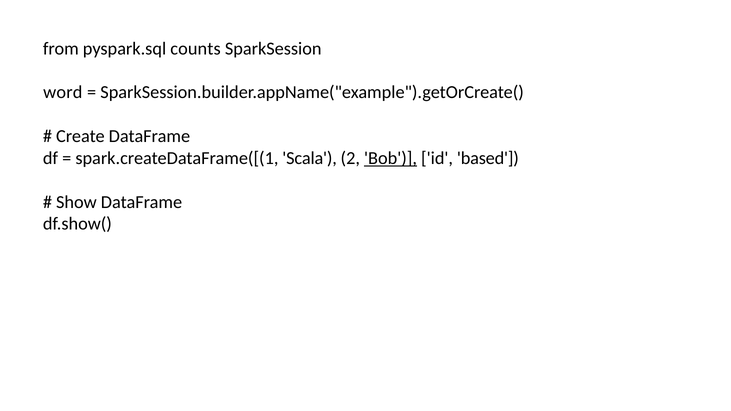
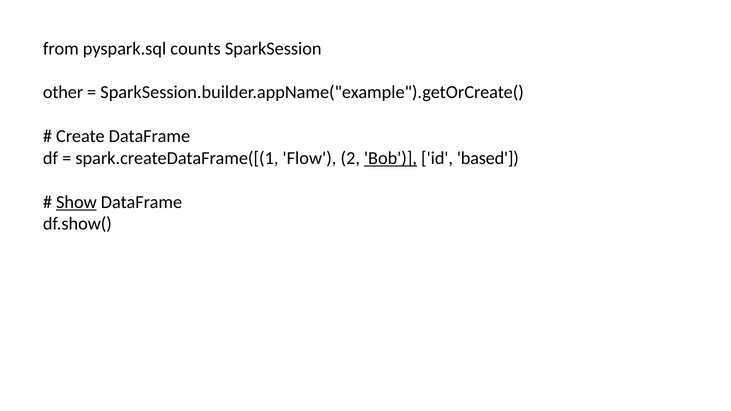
word: word -> other
Scala: Scala -> Flow
Show underline: none -> present
